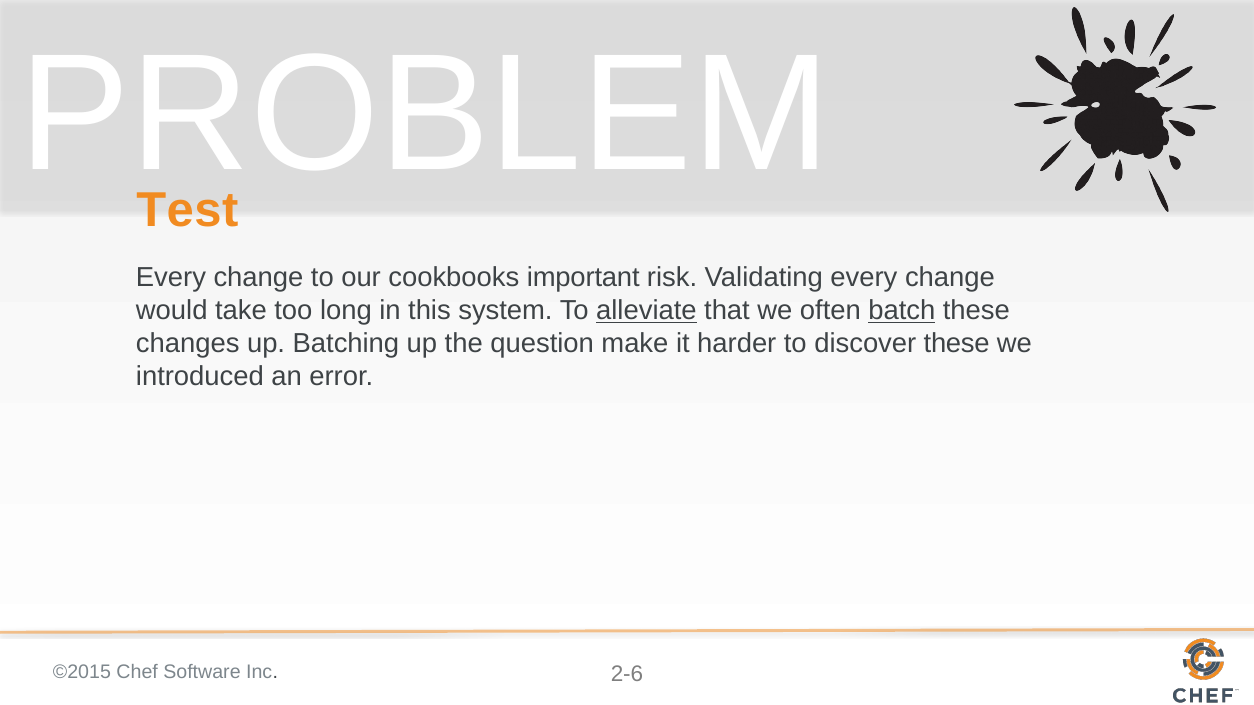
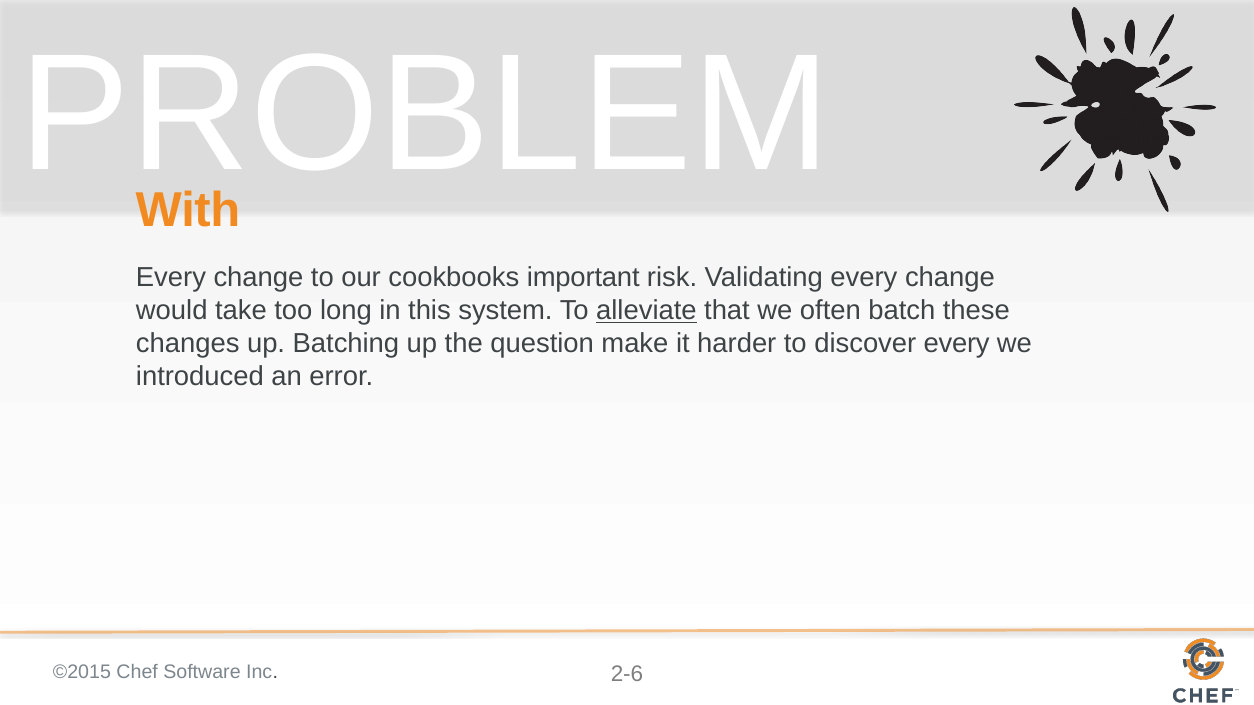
Test: Test -> With
batch underline: present -> none
discover these: these -> every
